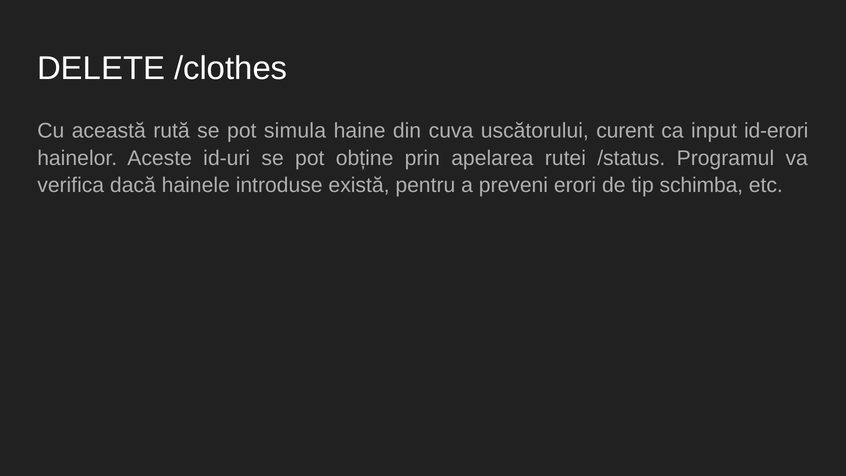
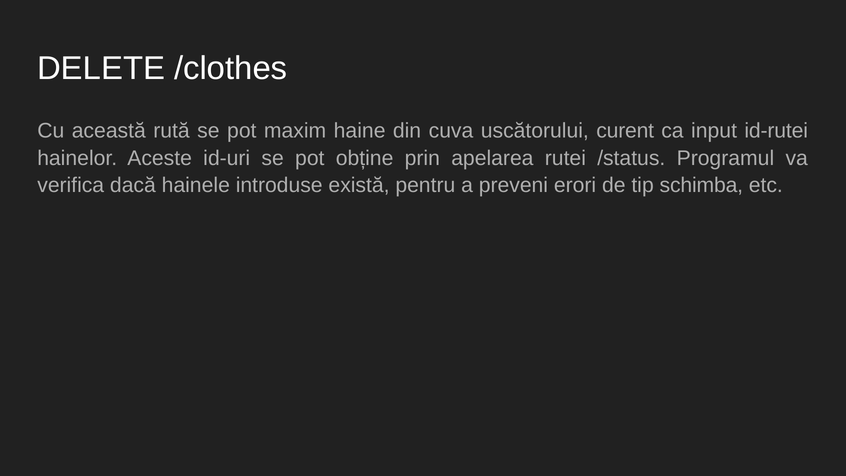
simula: simula -> maxim
id-erori: id-erori -> id-rutei
